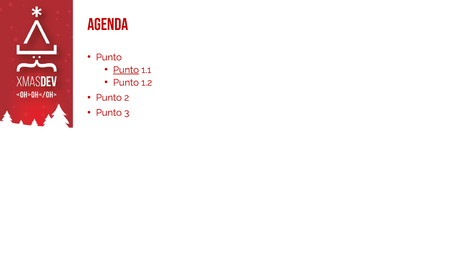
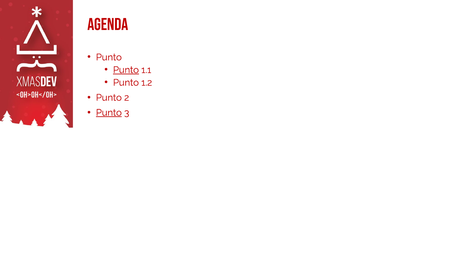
Punto at (109, 112) underline: none -> present
